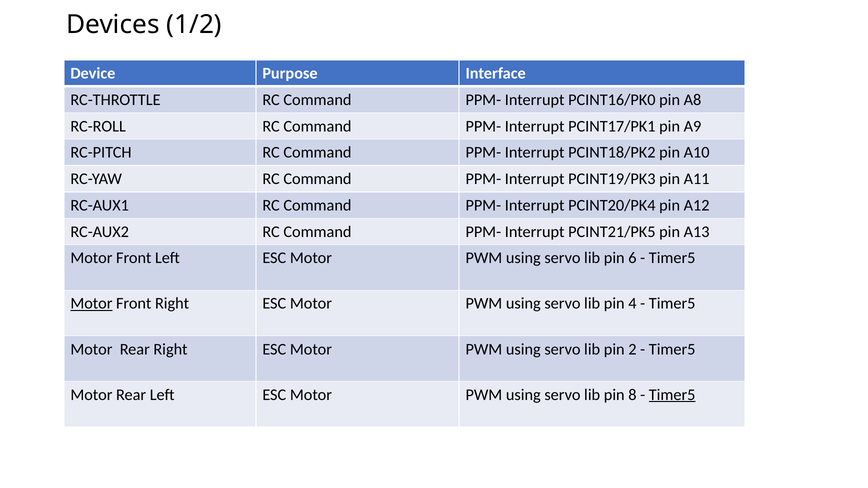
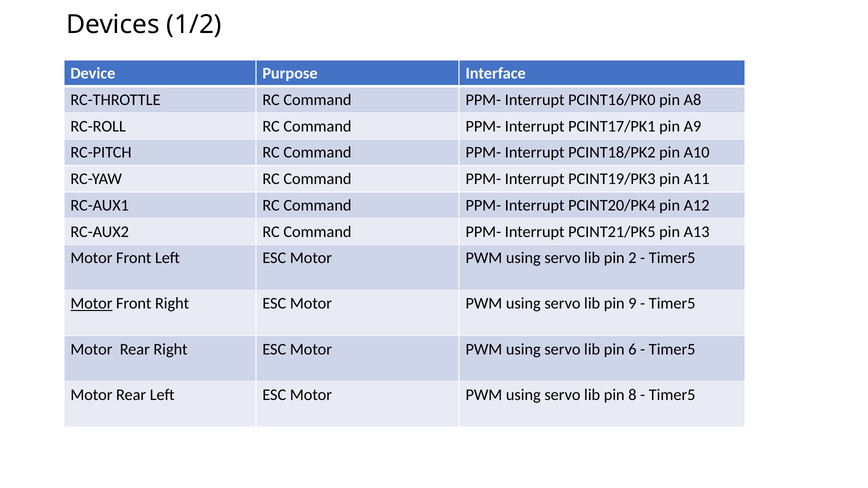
6: 6 -> 2
4: 4 -> 9
2: 2 -> 6
Timer5 at (672, 395) underline: present -> none
